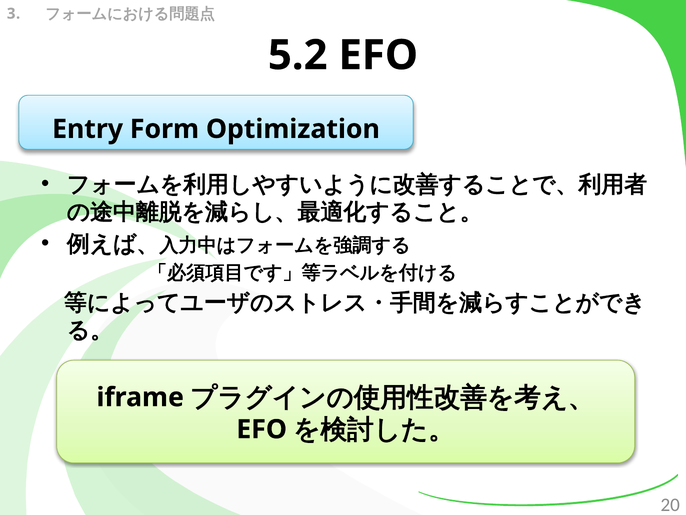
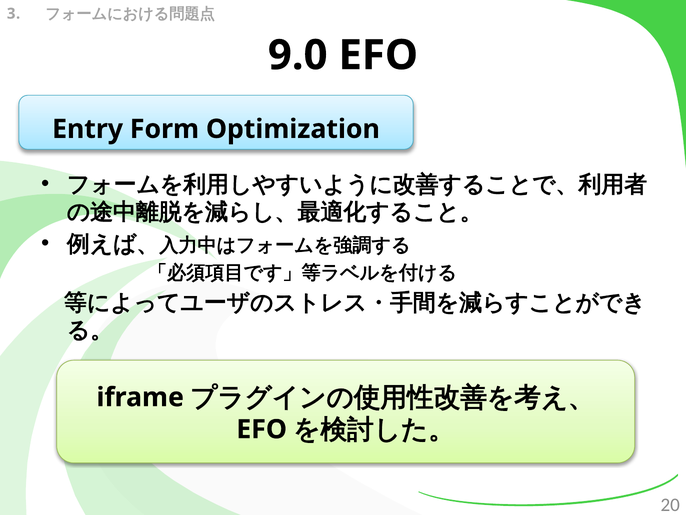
5.2: 5.2 -> 9.0
